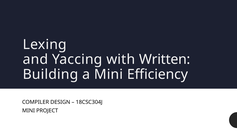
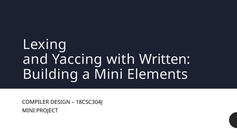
Efficiency: Efficiency -> Elements
